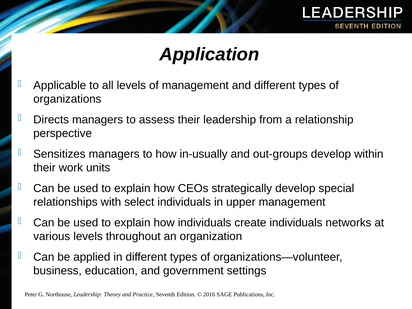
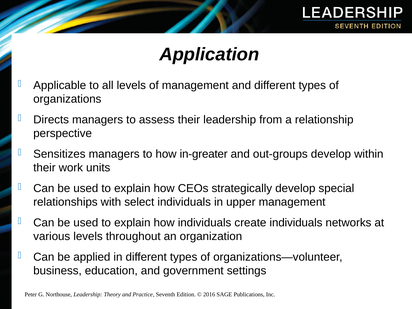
in-usually: in-usually -> in-greater
